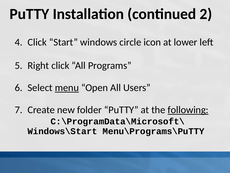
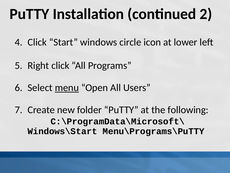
following underline: present -> none
